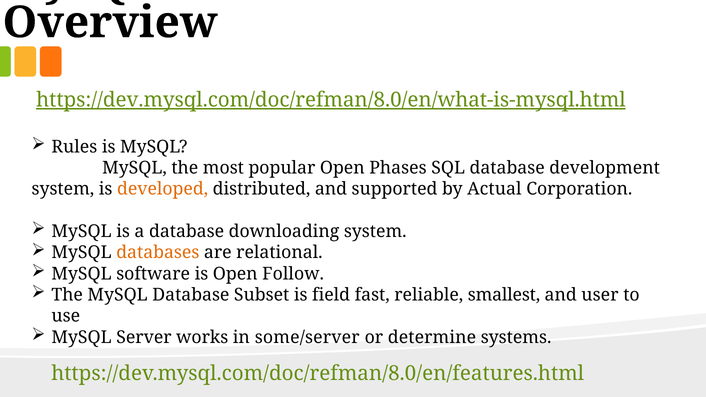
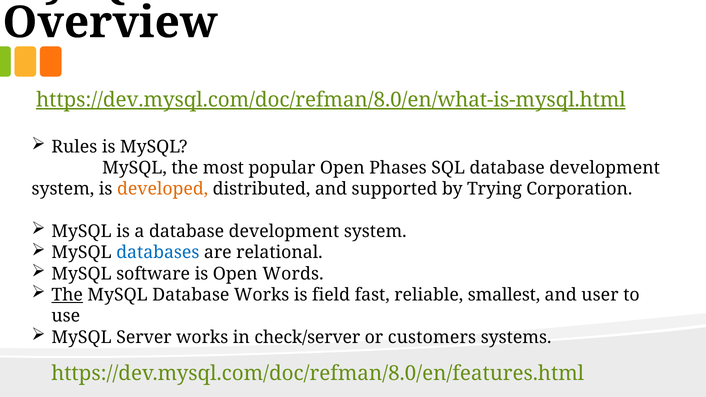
Actual: Actual -> Trying
a database downloading: downloading -> development
databases colour: orange -> blue
Follow: Follow -> Words
The at (67, 295) underline: none -> present
Database Subset: Subset -> Works
some/server: some/server -> check/server
determine: determine -> customers
